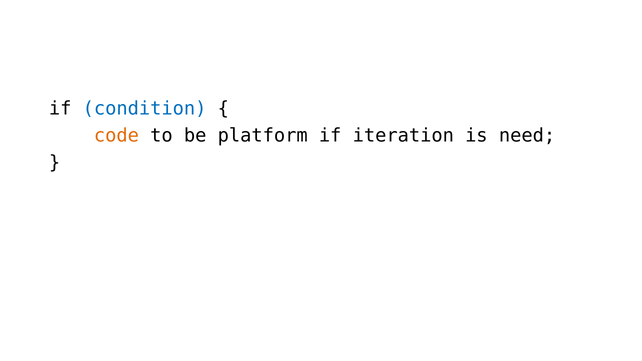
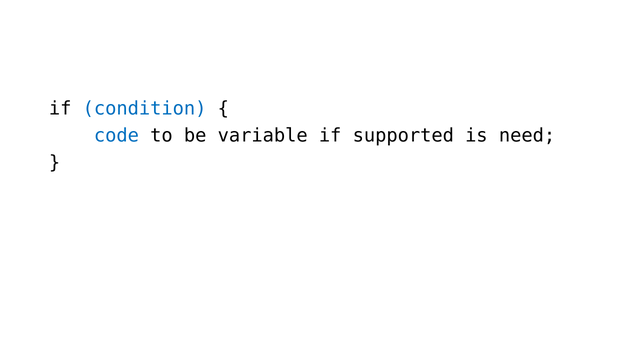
code colour: orange -> blue
platform: platform -> variable
iteration: iteration -> supported
